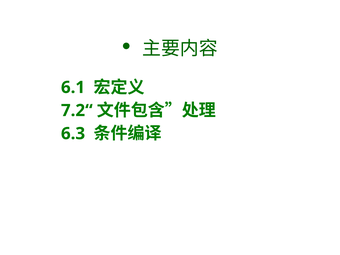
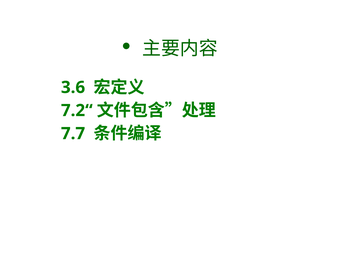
6.1: 6.1 -> 3.6
6.3: 6.3 -> 7.7
